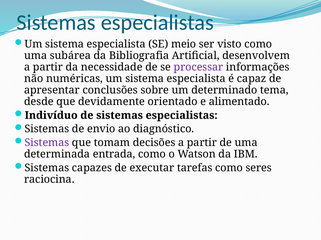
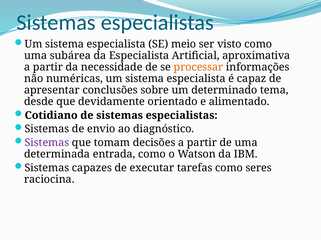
da Bibliografia: Bibliografia -> Especialista
desenvolvem: desenvolvem -> aproximativa
processar colour: purple -> orange
Indivíduo: Indivíduo -> Cotidiano
